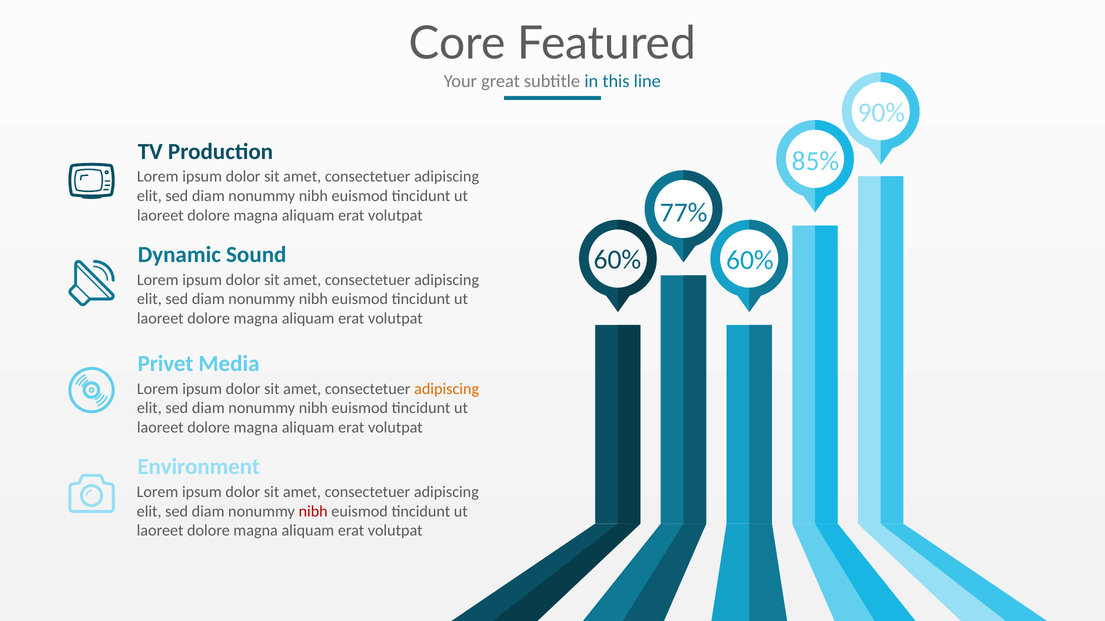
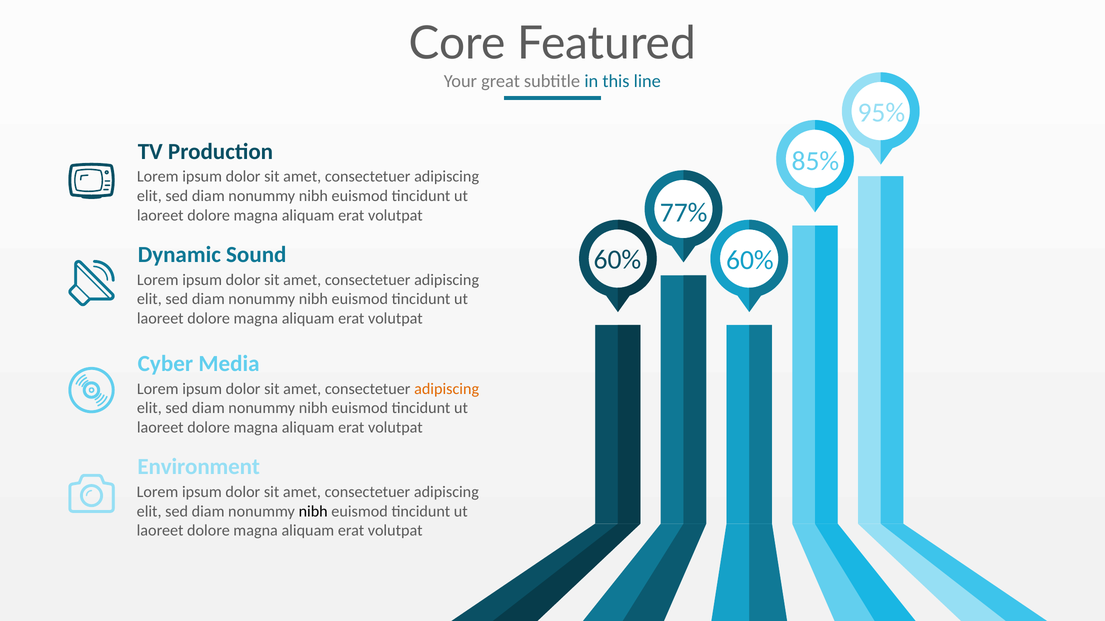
90%: 90% -> 95%
Privet: Privet -> Cyber
nibh at (313, 512) colour: red -> black
